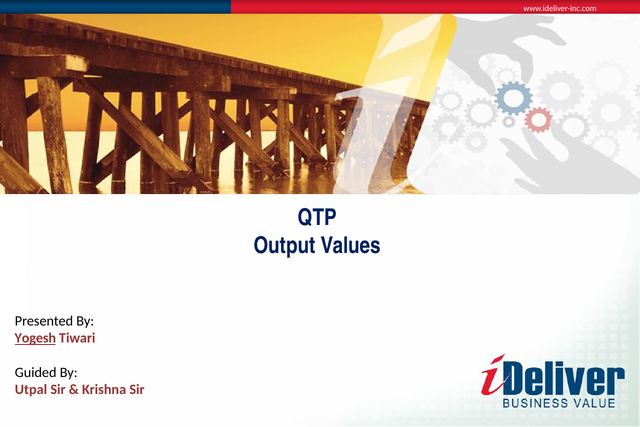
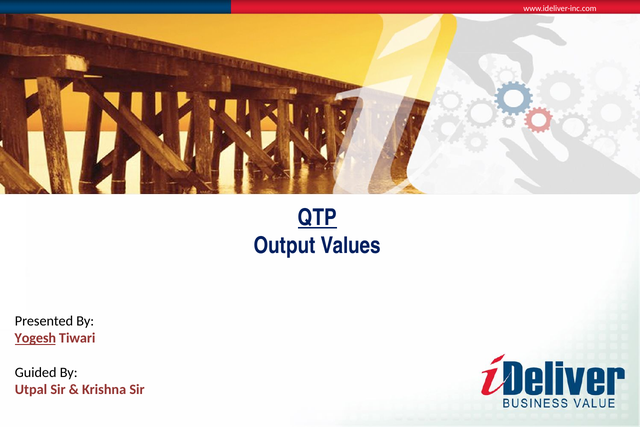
QTP underline: none -> present
